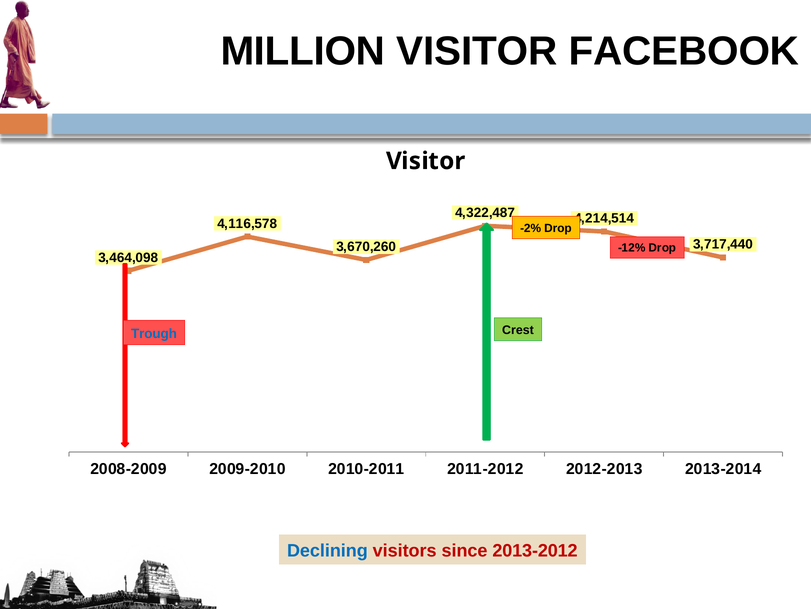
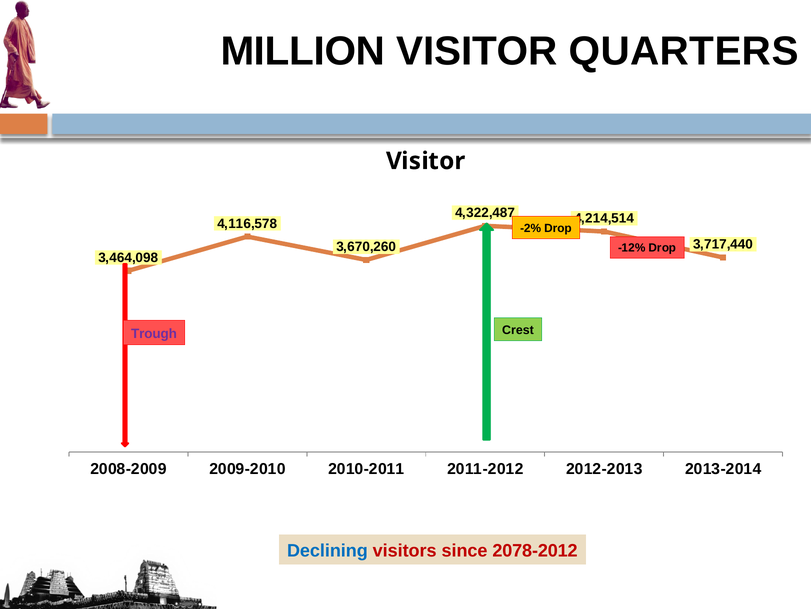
FACEBOOK: FACEBOOK -> QUARTERS
Trough colour: blue -> purple
2013-2012: 2013-2012 -> 2078-2012
